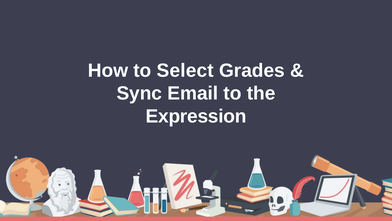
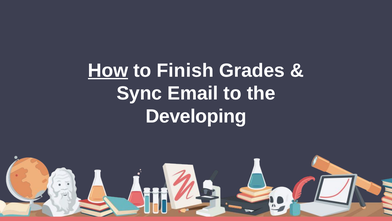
How underline: none -> present
Select: Select -> Finish
Expression: Expression -> Developing
